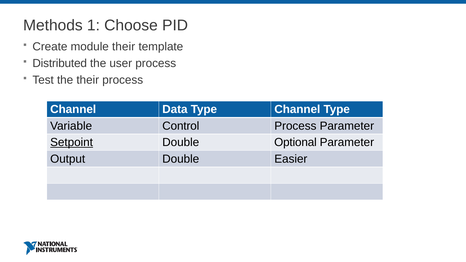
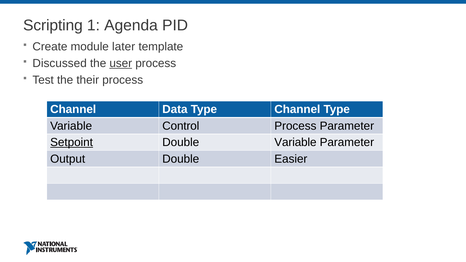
Methods: Methods -> Scripting
Choose: Choose -> Agenda
module their: their -> later
Distributed: Distributed -> Discussed
user underline: none -> present
Double Optional: Optional -> Variable
